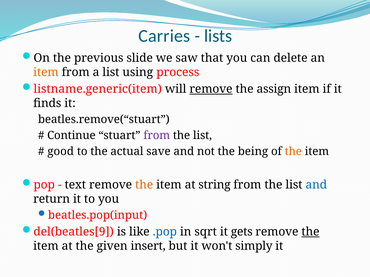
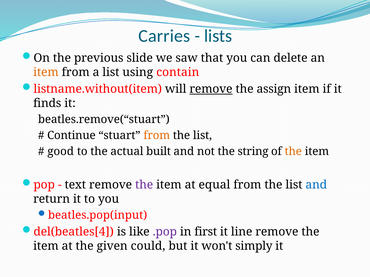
process: process -> contain
listname.generic(item: listname.generic(item -> listname.without(item
from at (157, 136) colour: purple -> orange
save: save -> built
being: being -> string
the at (144, 185) colour: orange -> purple
string: string -> equal
del(beatles[9: del(beatles[9 -> del(beatles[4
.pop colour: blue -> purple
sqrt: sqrt -> first
gets: gets -> line
the at (310, 232) underline: present -> none
insert: insert -> could
